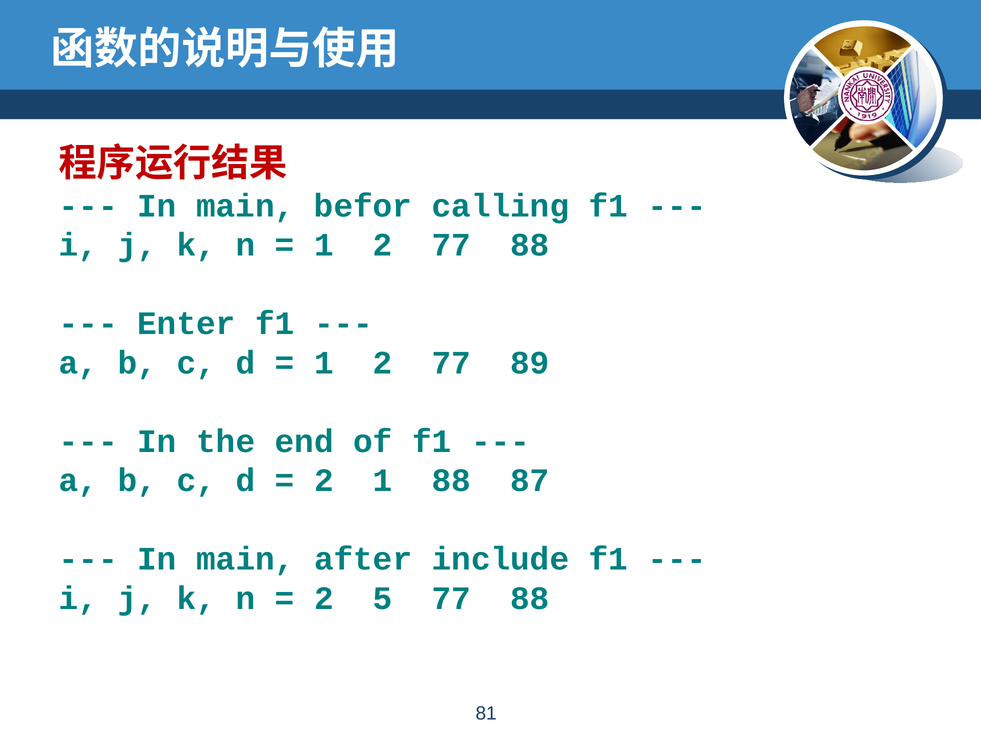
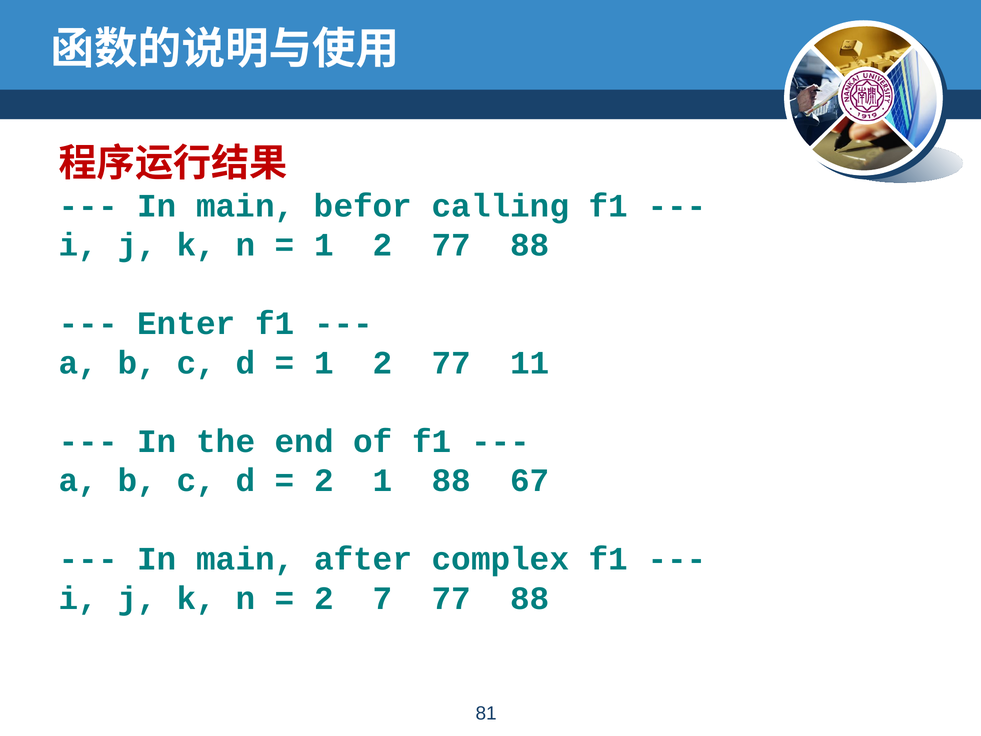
89: 89 -> 11
87: 87 -> 67
include: include -> complex
5: 5 -> 7
